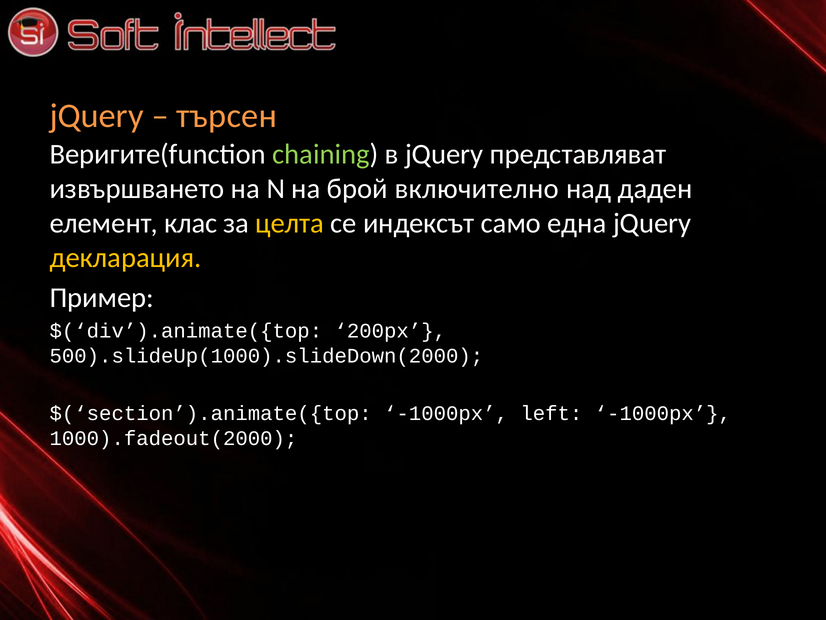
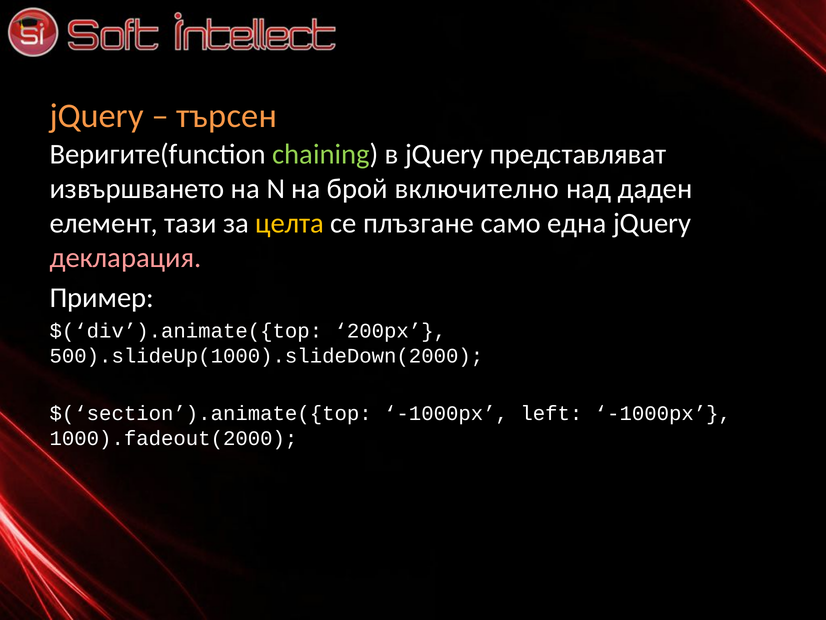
клас: клас -> тази
индексът: индексът -> плъзгане
декларация colour: yellow -> pink
